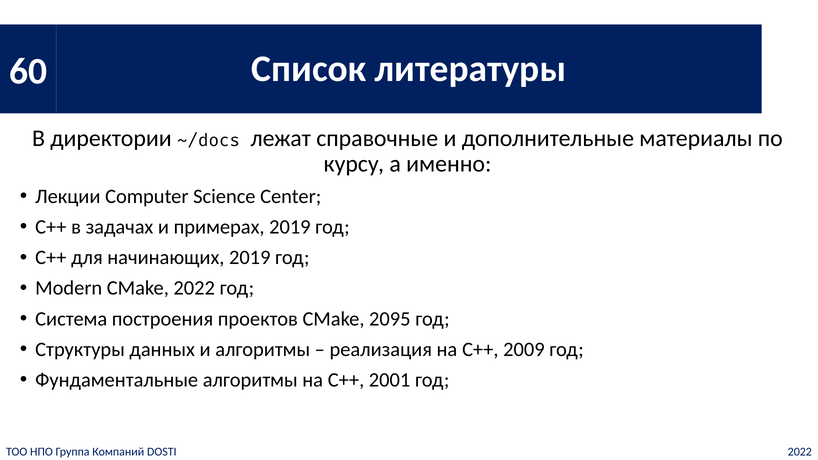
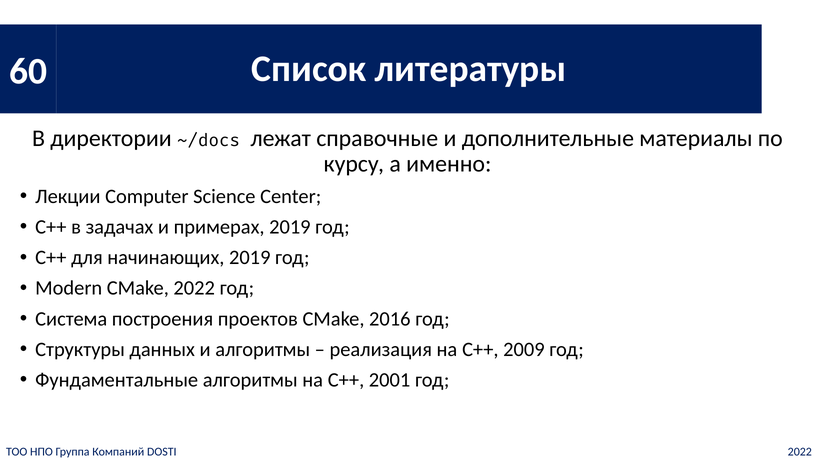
2095: 2095 -> 2016
